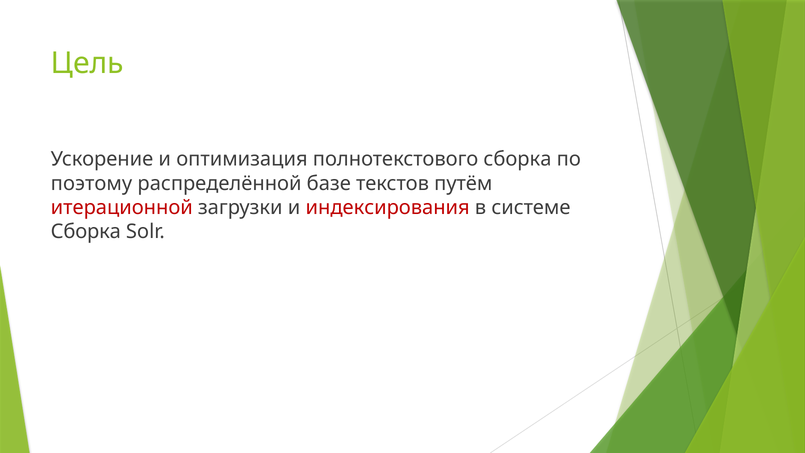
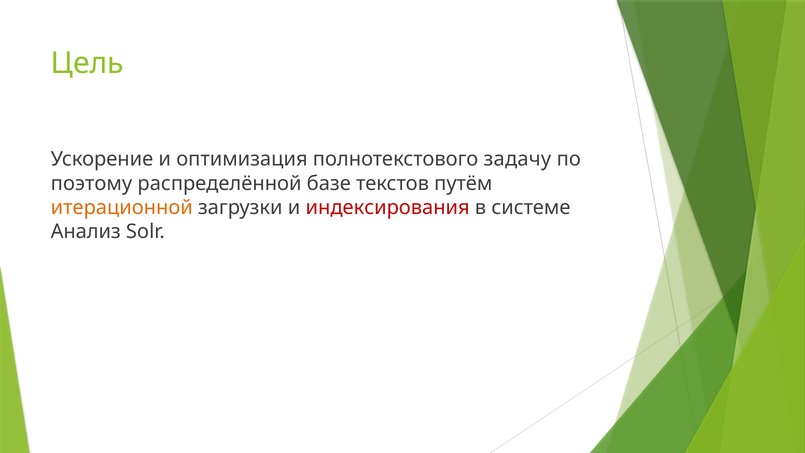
полнотекстового сборка: сборка -> задачу
итерационной colour: red -> orange
Сборка at (86, 232): Сборка -> Анализ
